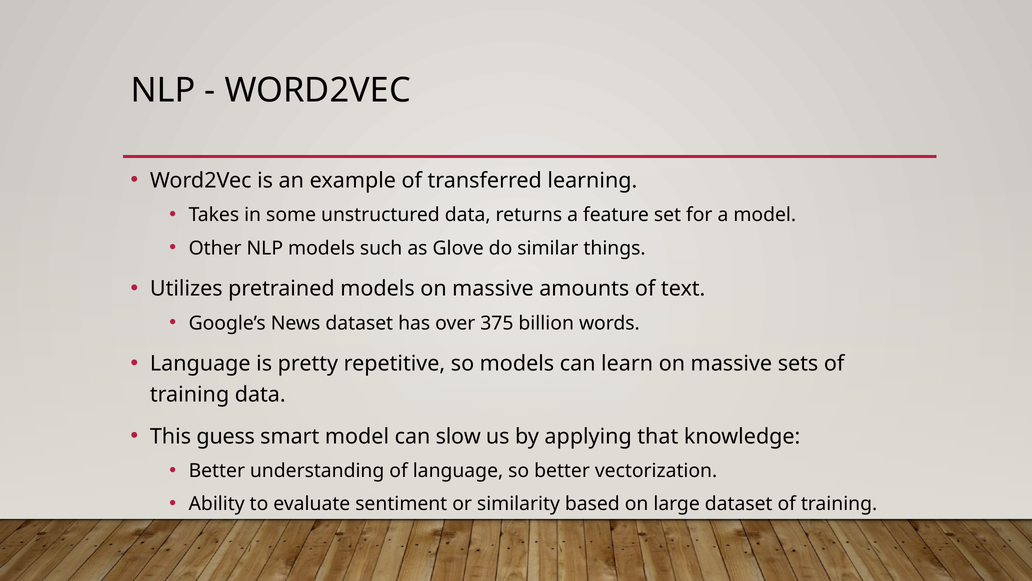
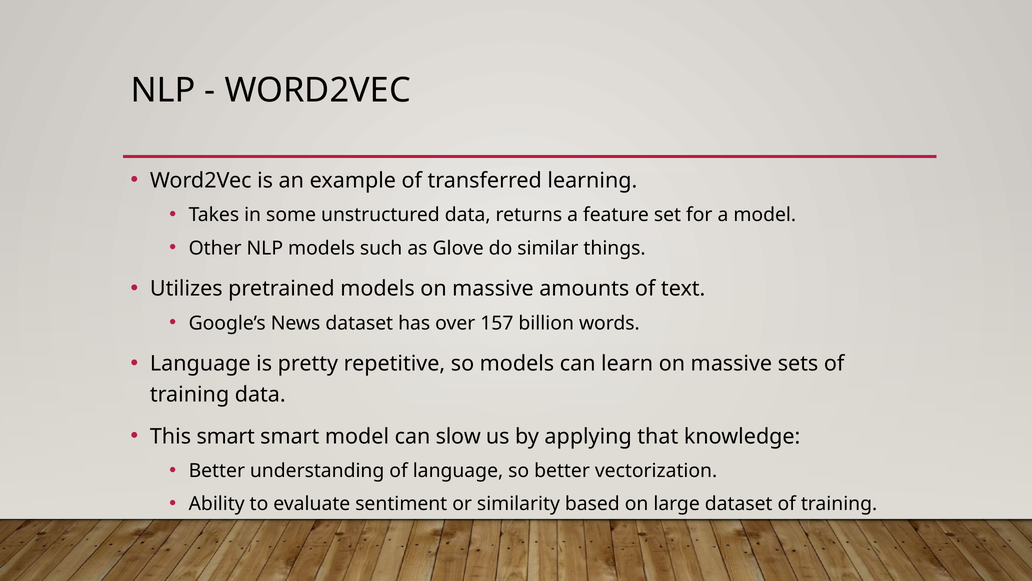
375: 375 -> 157
This guess: guess -> smart
